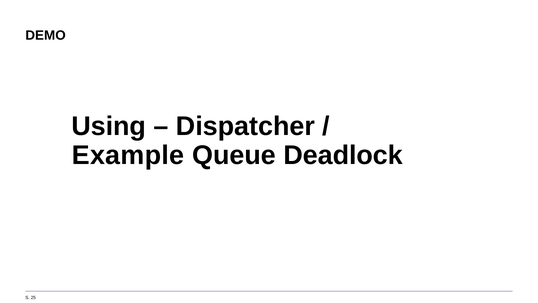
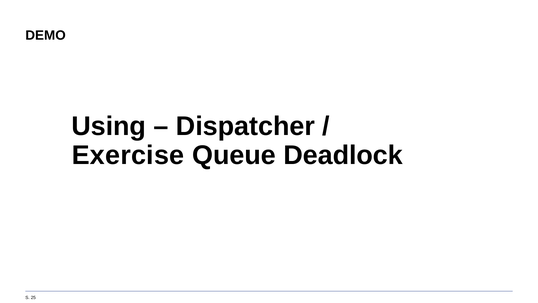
Example: Example -> Exercise
